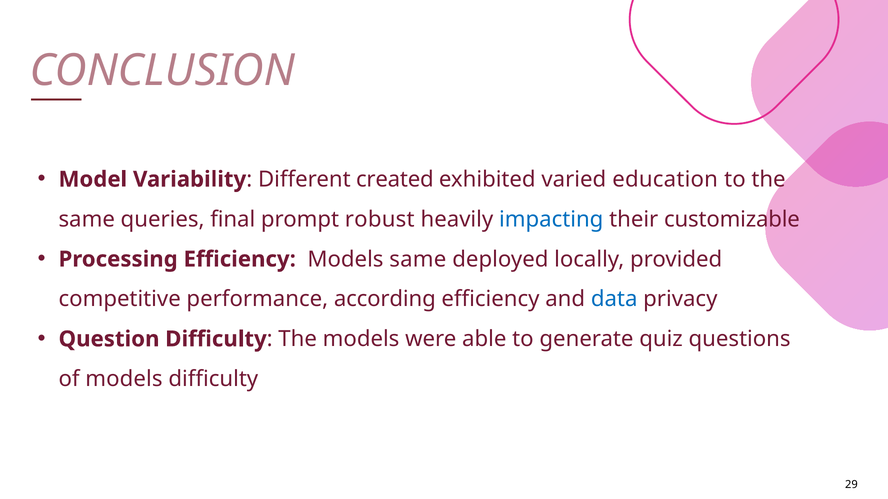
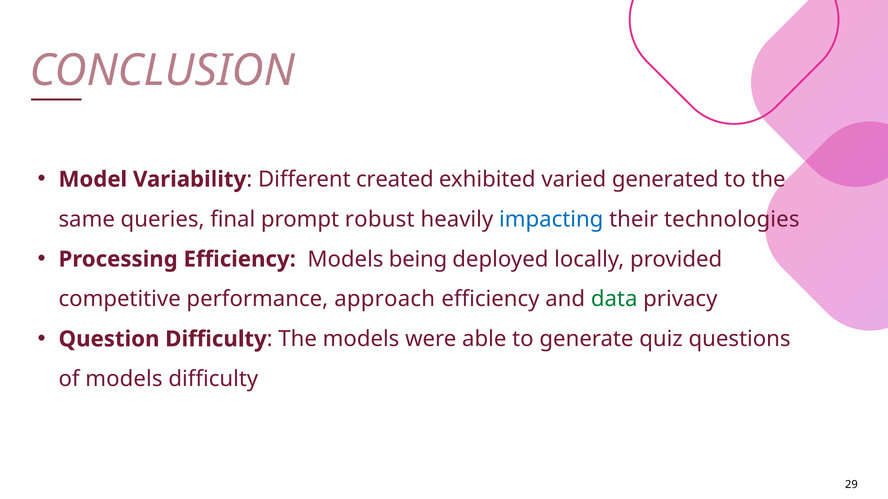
education: education -> generated
customizable: customizable -> technologies
Models same: same -> being
according: according -> approach
data colour: blue -> green
